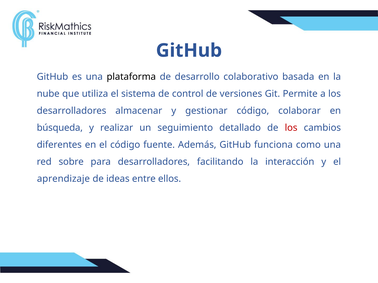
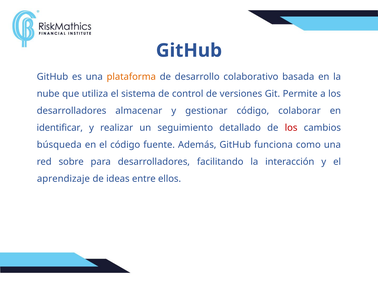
plataforma colour: black -> orange
búsqueda: búsqueda -> identificar
diferentes: diferentes -> búsqueda
